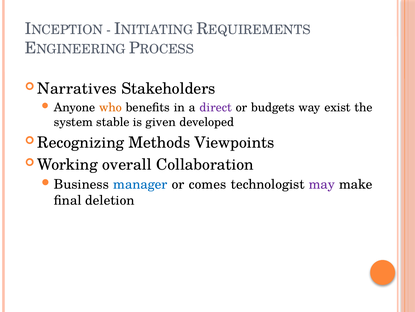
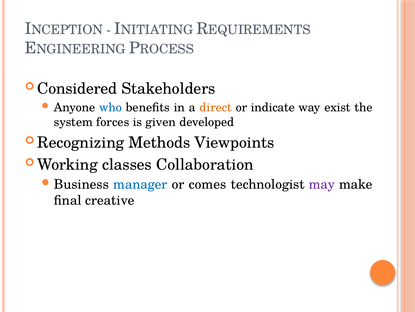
Narratives: Narratives -> Considered
who colour: orange -> blue
direct colour: purple -> orange
budgets: budgets -> indicate
stable: stable -> forces
overall: overall -> classes
deletion: deletion -> creative
